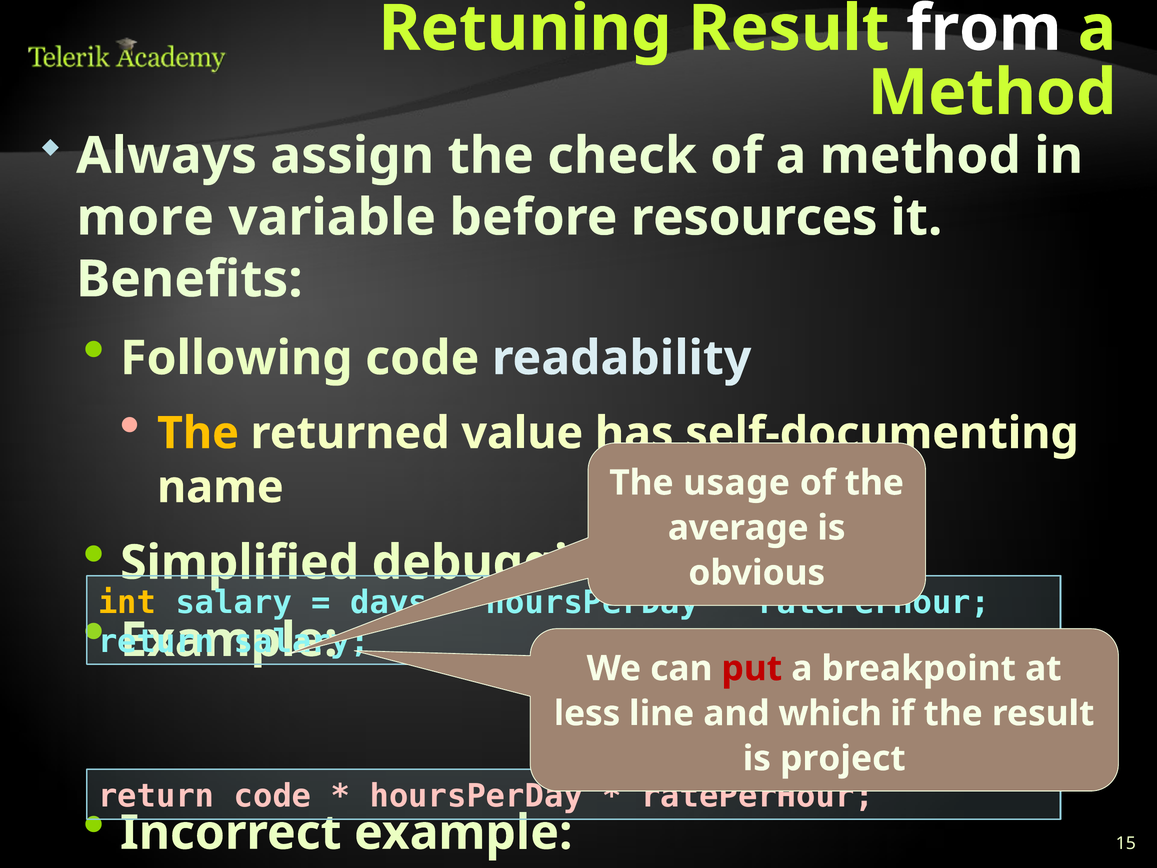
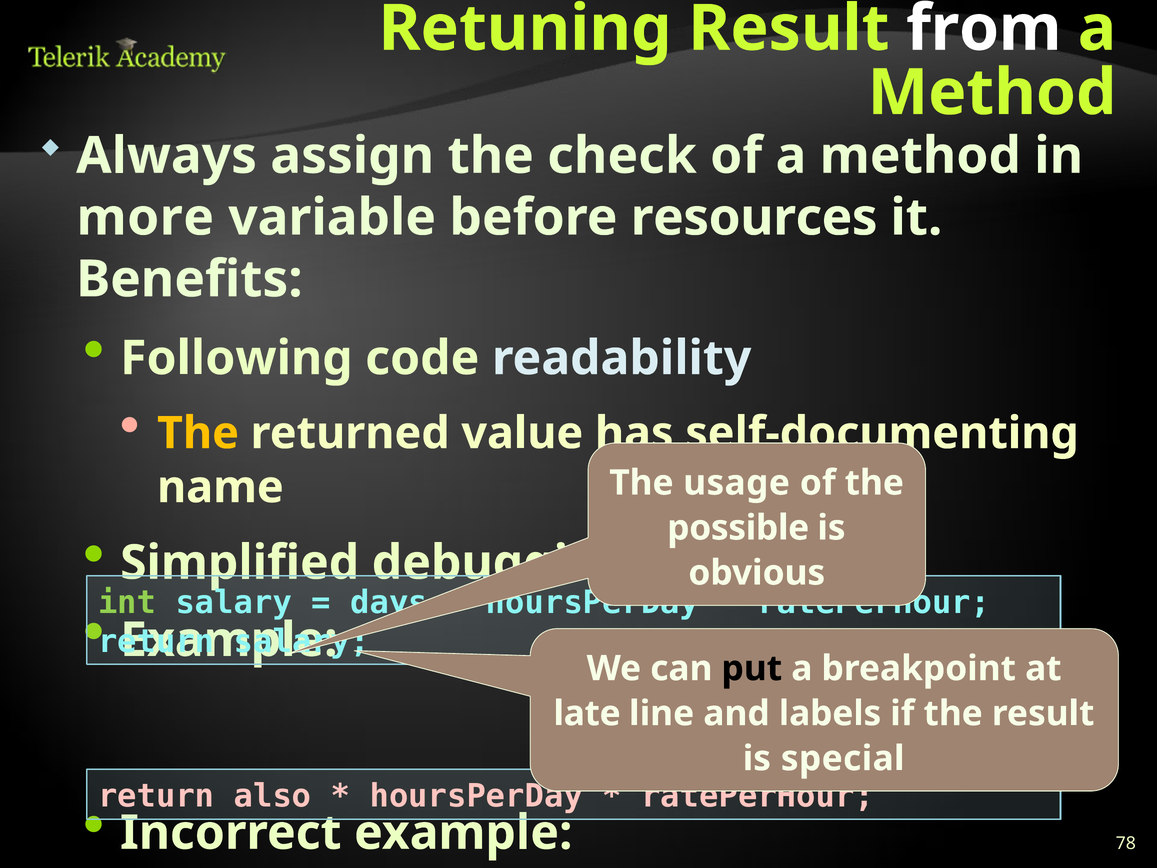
average: average -> possible
int colour: yellow -> light green
put colour: red -> black
less: less -> late
which: which -> labels
project: project -> special
return code: code -> also
15: 15 -> 78
